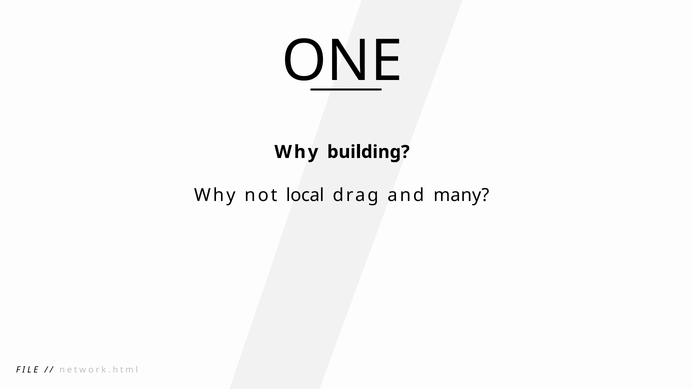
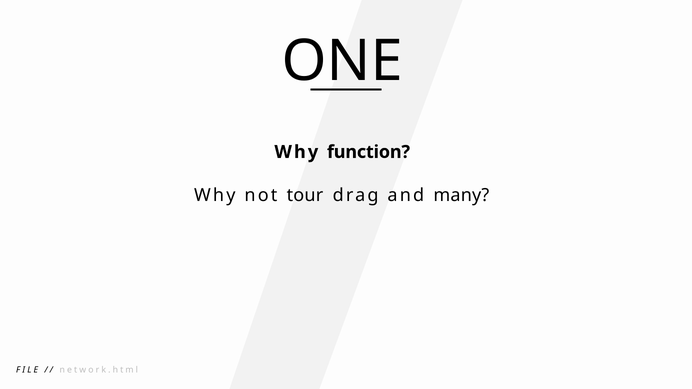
building: building -> function
local: local -> tour
